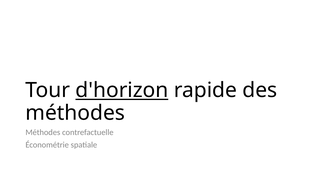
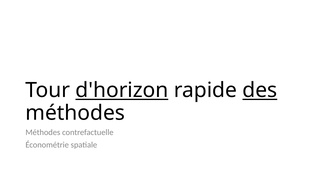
des underline: none -> present
